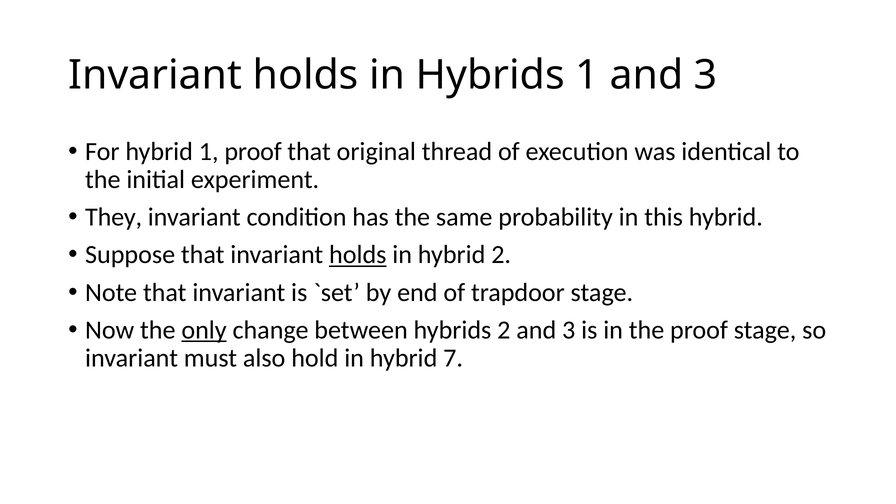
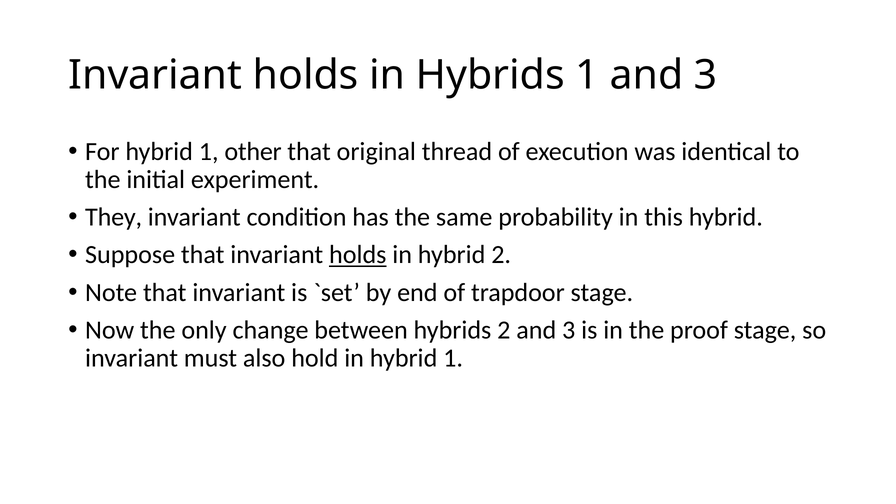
1 proof: proof -> other
only underline: present -> none
in hybrid 7: 7 -> 1
